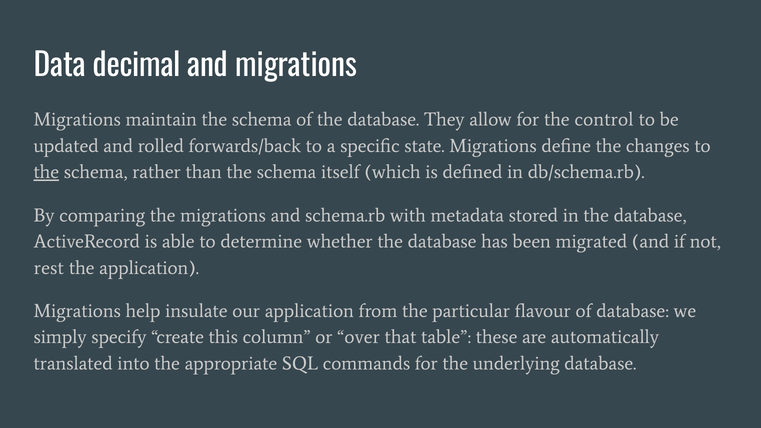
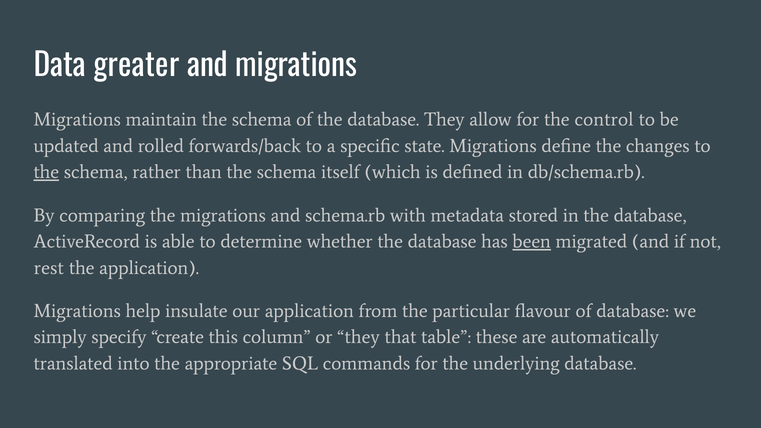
decimal: decimal -> greater
been underline: none -> present
or over: over -> they
